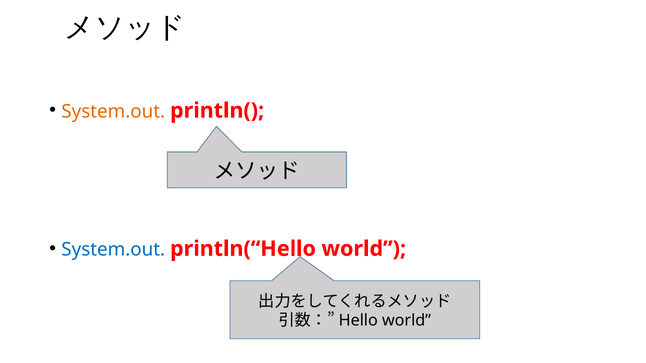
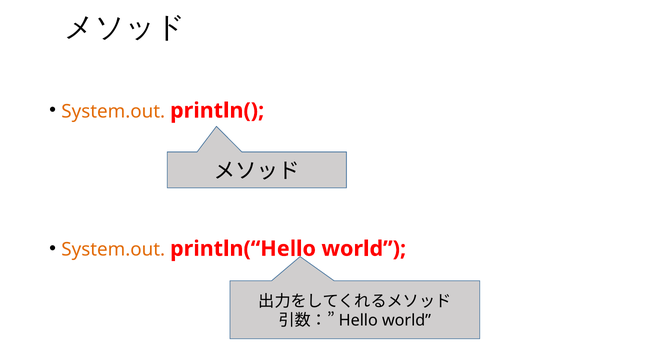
System.out at (113, 250) colour: blue -> orange
